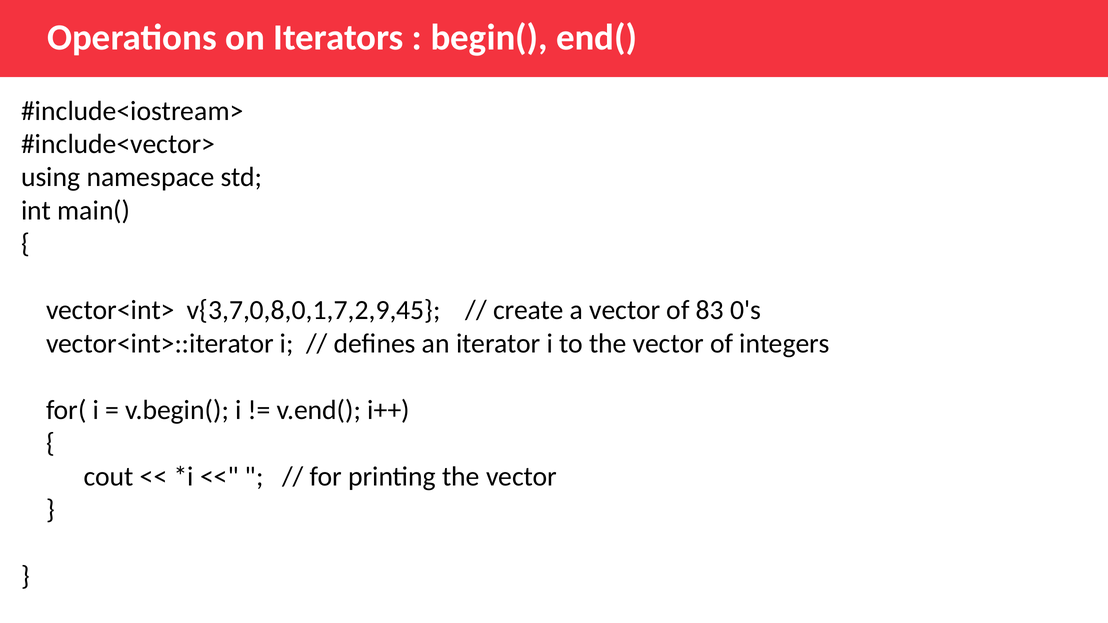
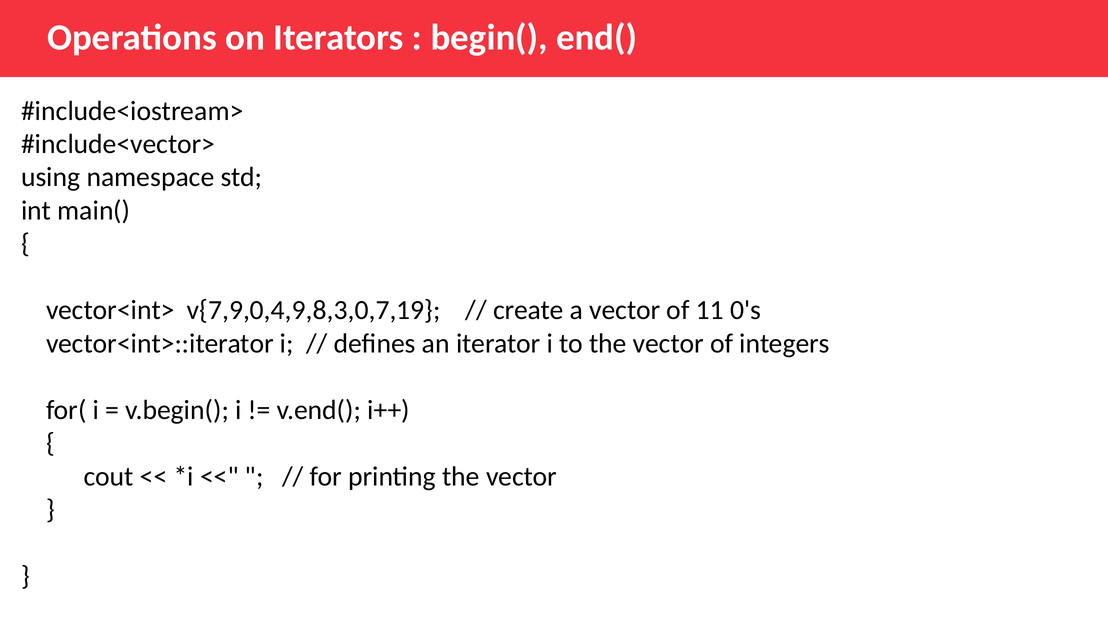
v{3,7,0,8,0,1,7,2,9,45: v{3,7,0,8,0,1,7,2,9,45 -> v{7,9,0,4,9,8,3,0,7,19
83: 83 -> 11
